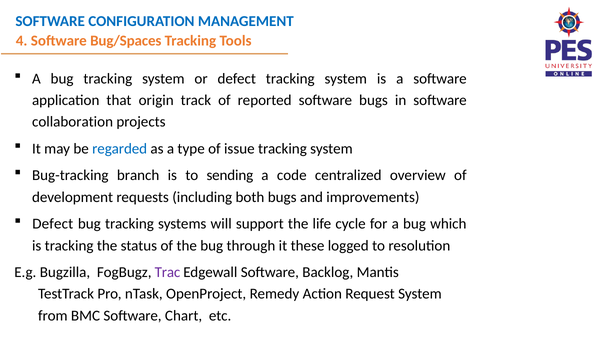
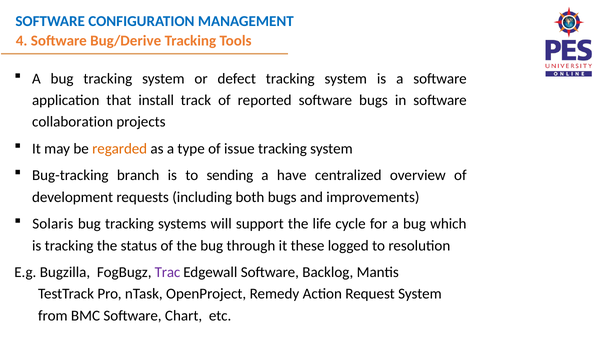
Bug/Spaces: Bug/Spaces -> Bug/Derive
origin: origin -> install
regarded colour: blue -> orange
code: code -> have
Defect at (53, 224): Defect -> Solaris
